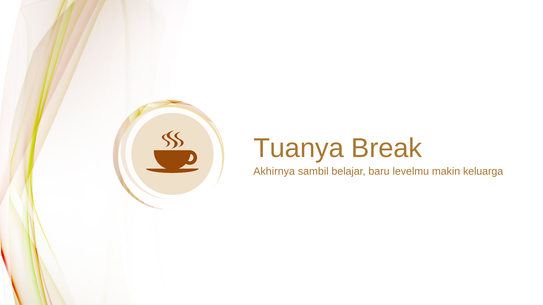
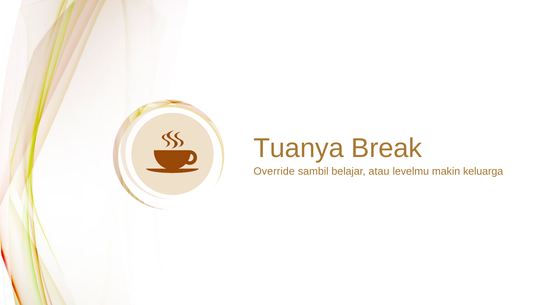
Akhirnya: Akhirnya -> Override
baru: baru -> atau
